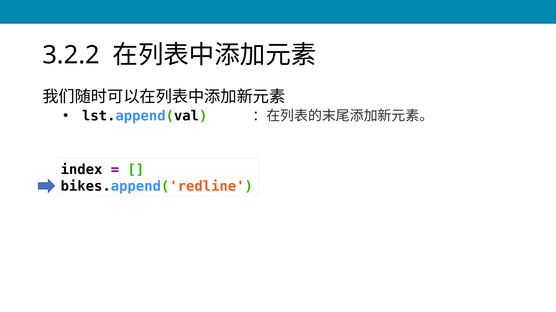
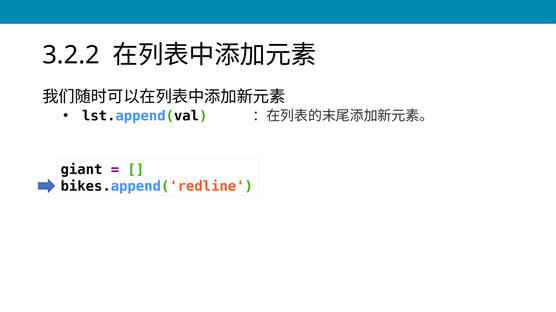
index: index -> giant
